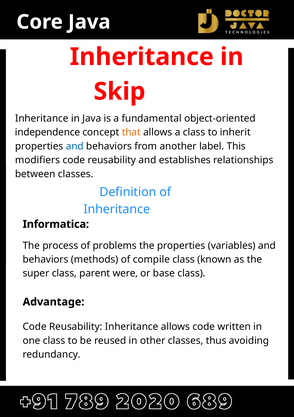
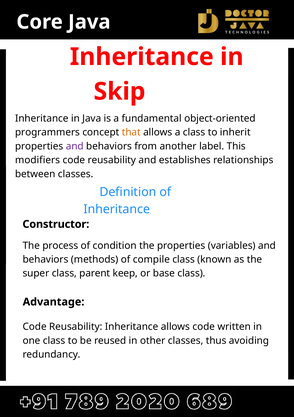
independence: independence -> programmers
and at (75, 146) colour: blue -> purple
Informatica: Informatica -> Constructor
problems: problems -> condition
were: were -> keep
